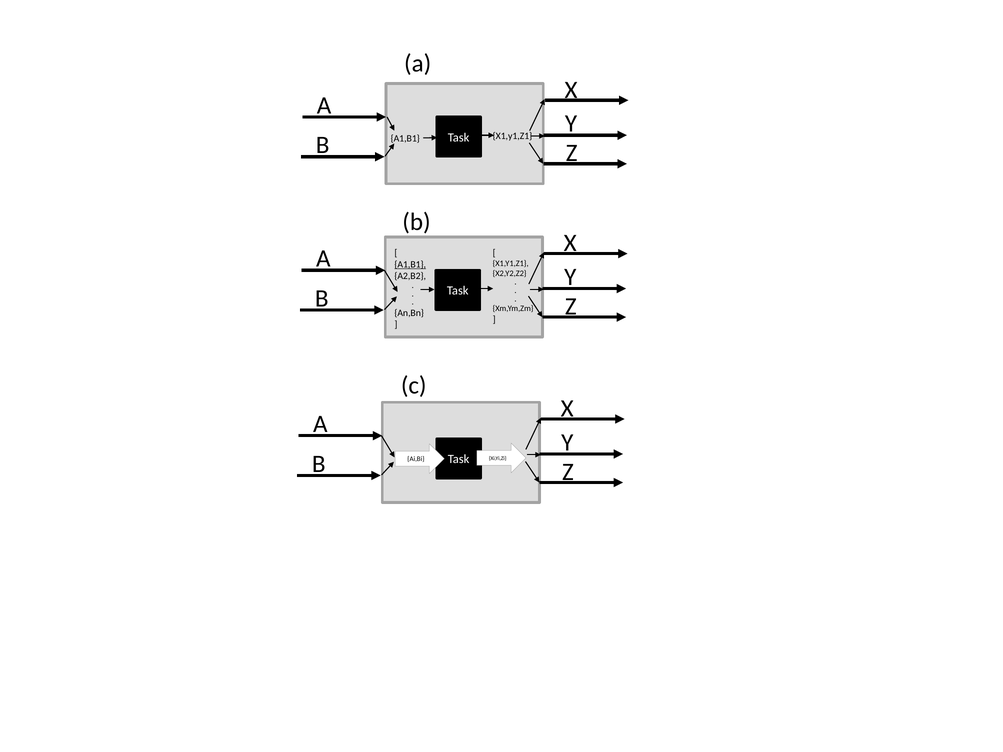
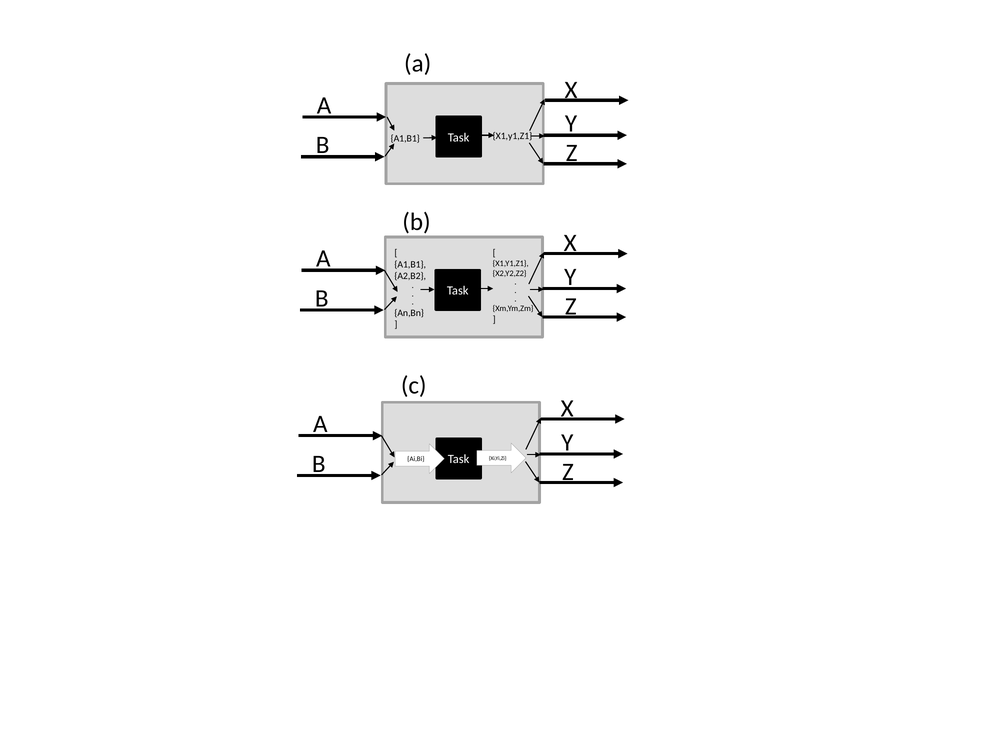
A1,B1 at (410, 265) underline: present -> none
